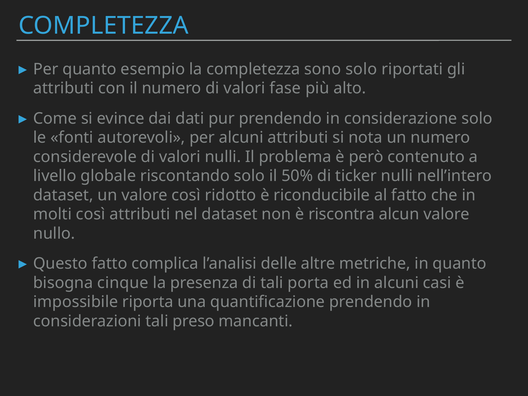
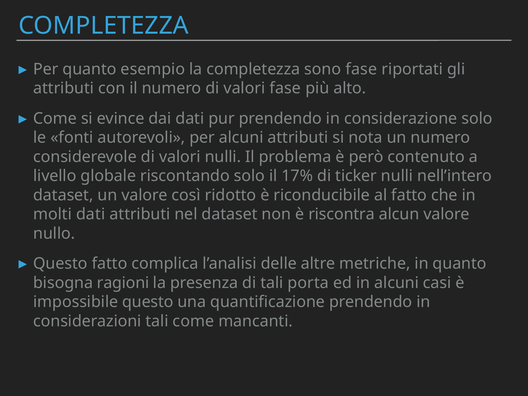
sono solo: solo -> fase
50%: 50% -> 17%
molti così: così -> dati
cinque: cinque -> ragioni
impossibile riporta: riporta -> questo
tali preso: preso -> come
